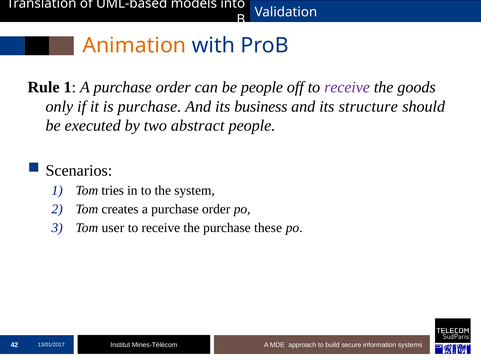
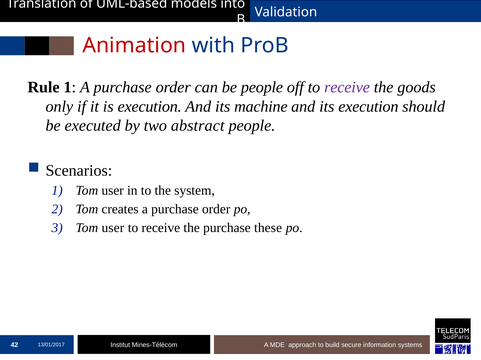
Animation colour: orange -> red
is purchase: purchase -> execution
business: business -> machine
its structure: structure -> execution
1 Tom tries: tries -> user
